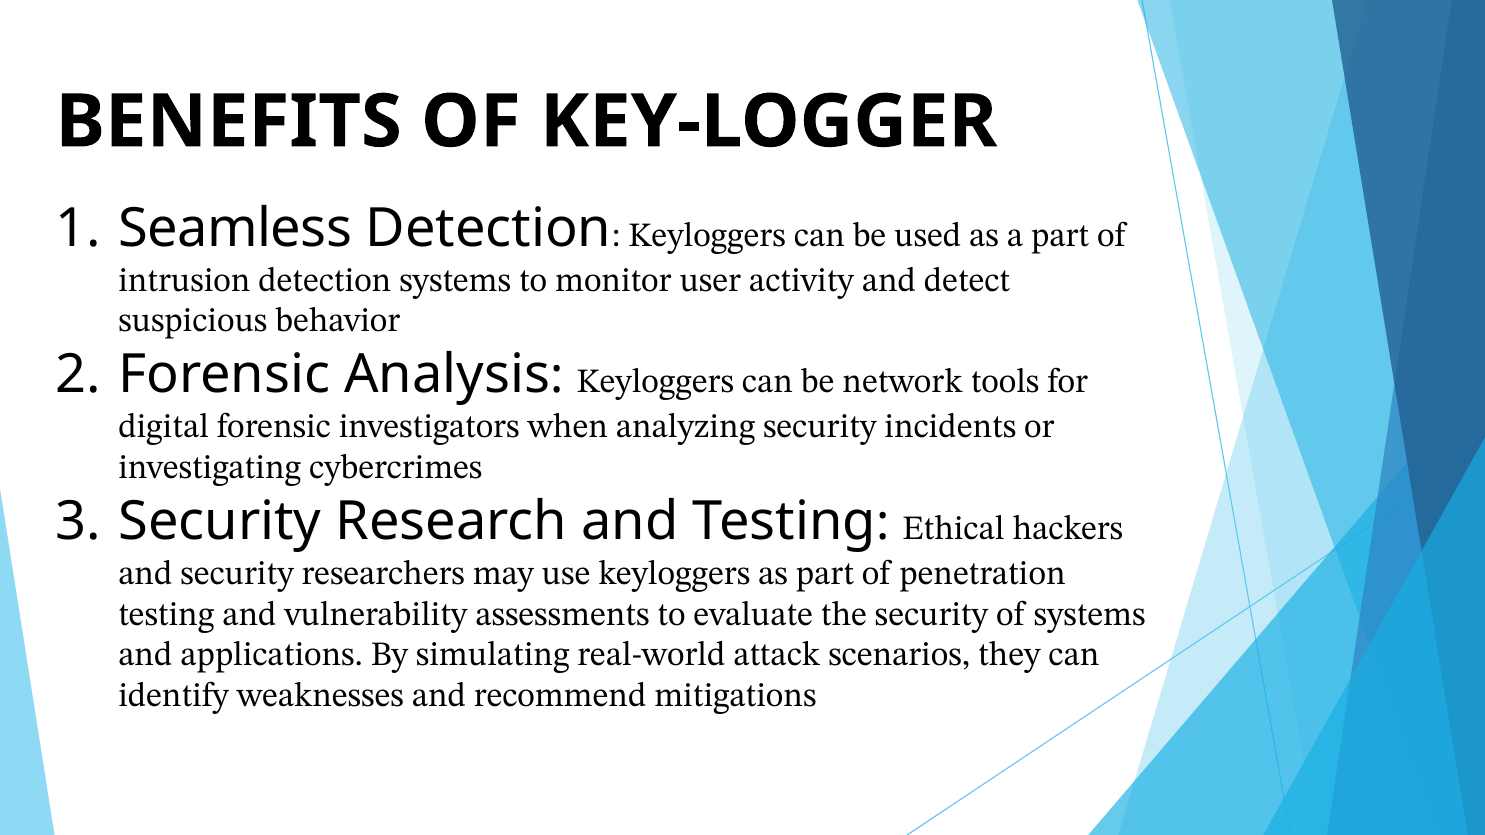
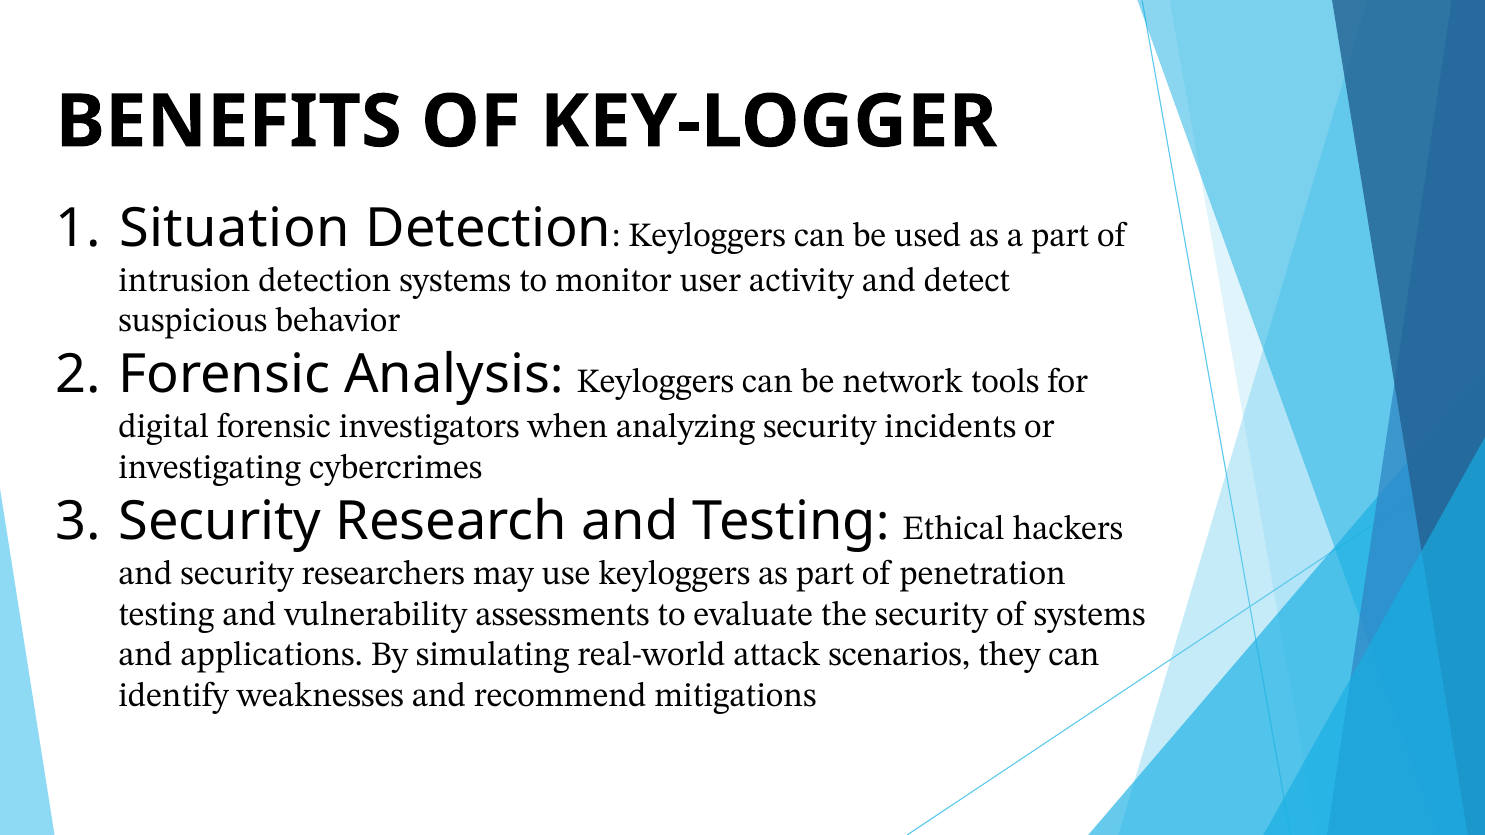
Seamless: Seamless -> Situation
